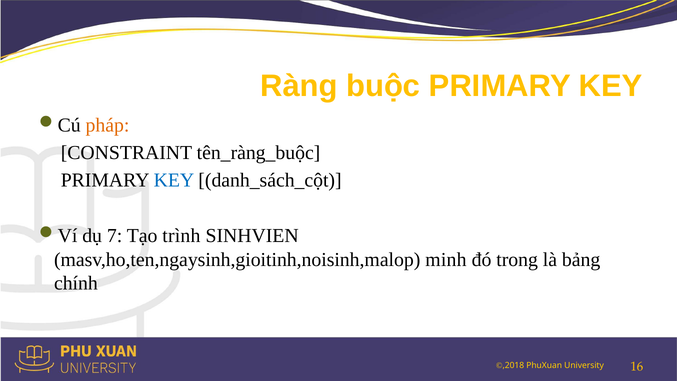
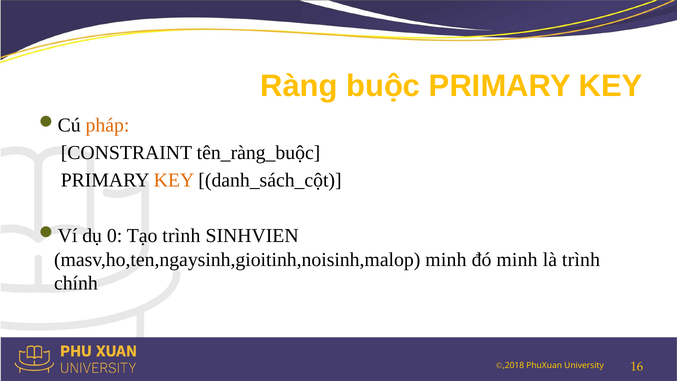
KEY at (174, 180) colour: blue -> orange
7: 7 -> 0
đó trong: trong -> minh
là bảng: bảng -> trình
